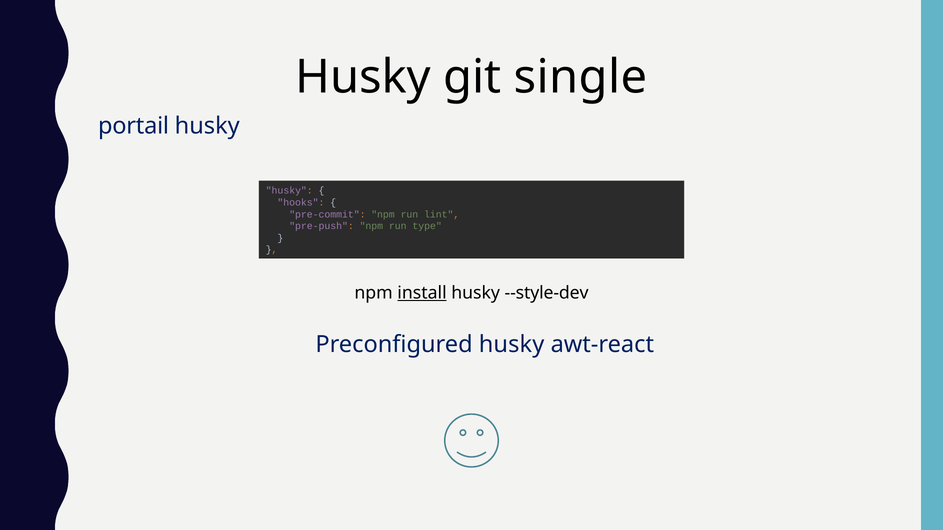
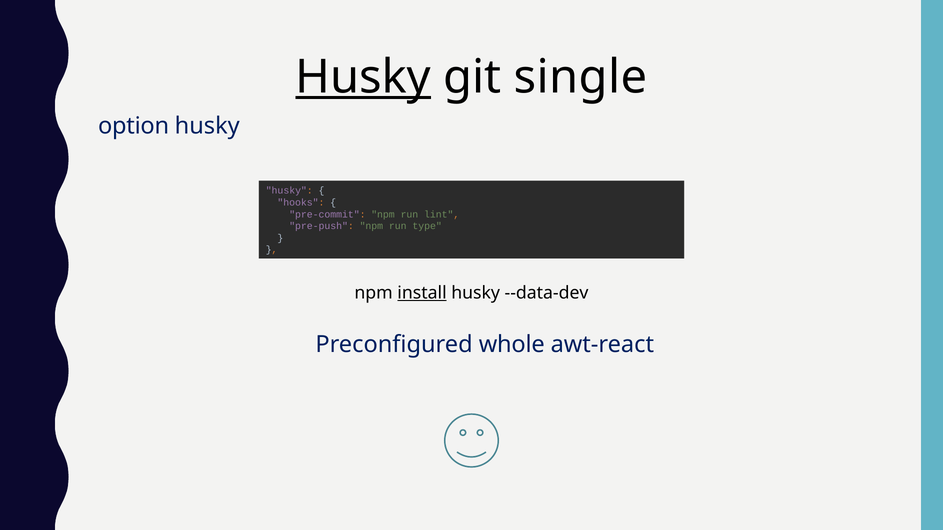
Husky at (363, 77) underline: none -> present
portail: portail -> option
--style-dev: --style-dev -> --data-dev
Preconfigured husky: husky -> whole
